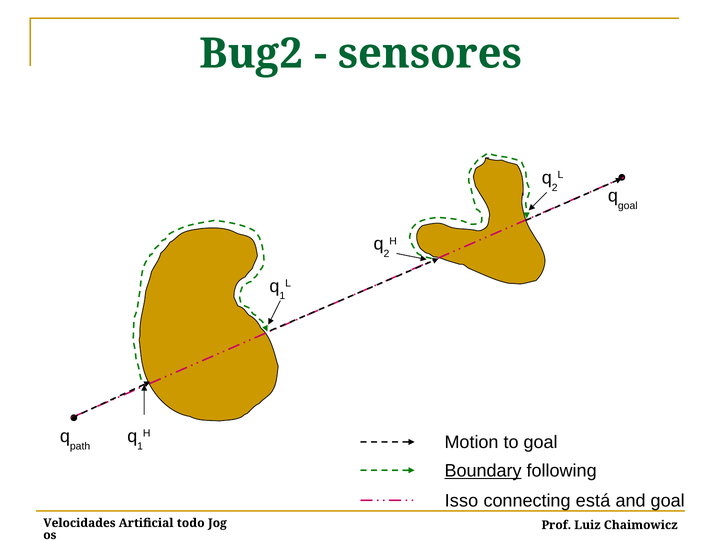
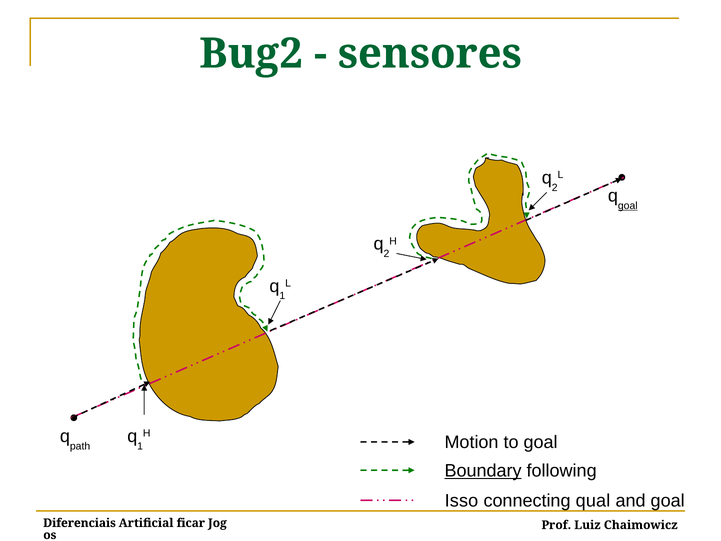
goal at (628, 206) underline: none -> present
está: está -> qual
Velocidades: Velocidades -> Diferenciais
todo: todo -> ficar
